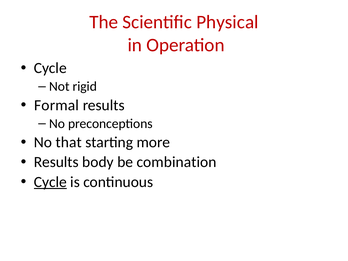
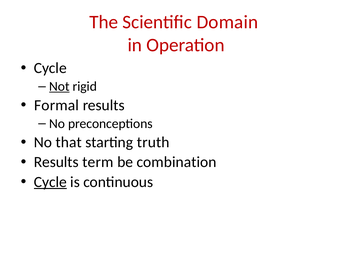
Physical: Physical -> Domain
Not underline: none -> present
more: more -> truth
body: body -> term
